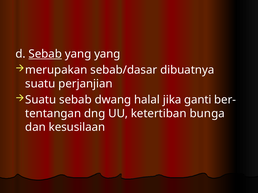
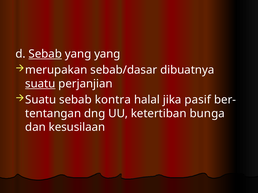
suatu at (40, 84) underline: none -> present
dwang: dwang -> kontra
ganti: ganti -> pasif
